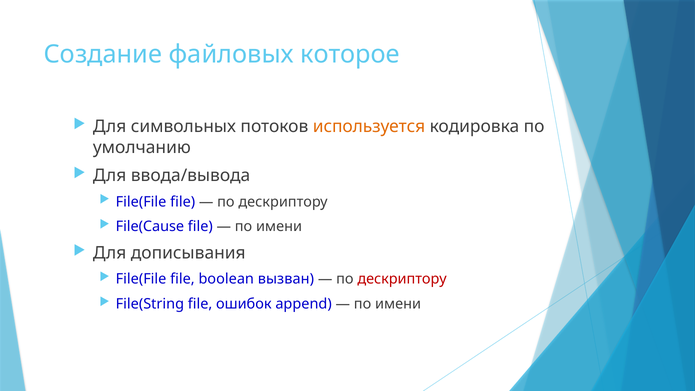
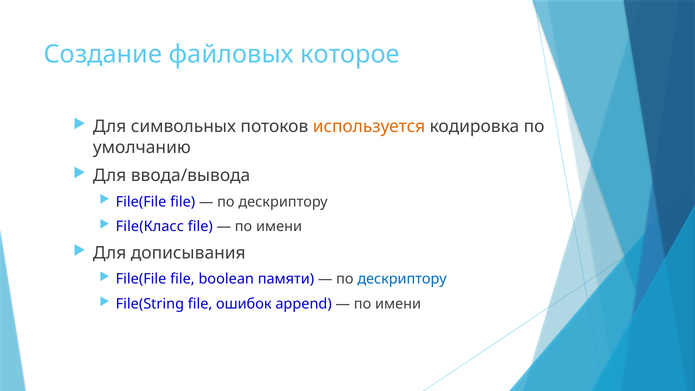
File(Cause: File(Cause -> File(Класс
вызван: вызван -> памяти
дескриптору at (402, 279) colour: red -> blue
